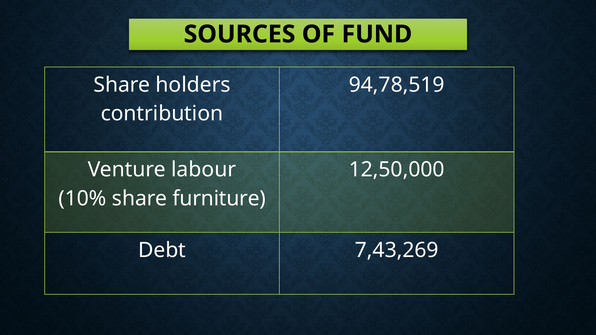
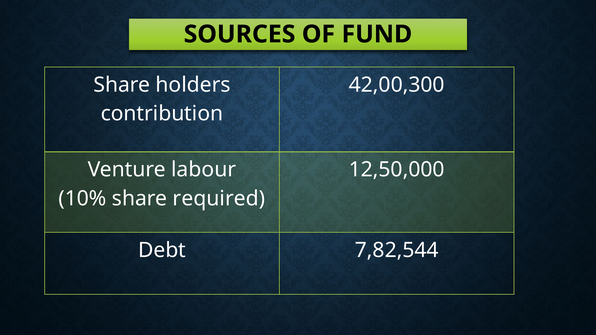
94,78,519: 94,78,519 -> 42,00,300
furniture: furniture -> required
7,43,269: 7,43,269 -> 7,82,544
